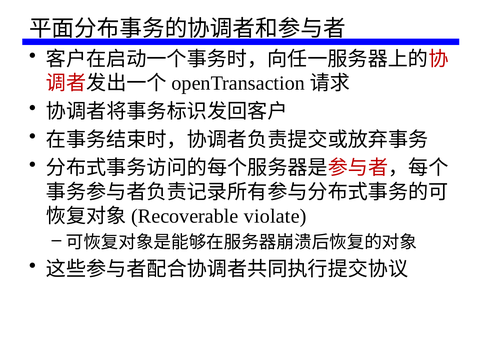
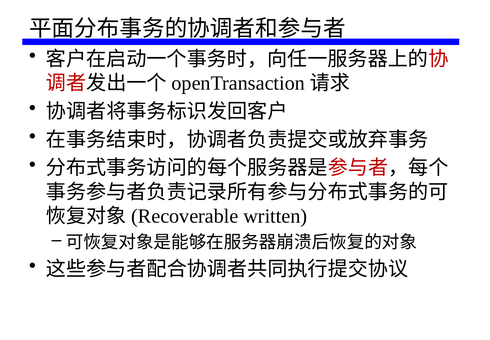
violate: violate -> written
